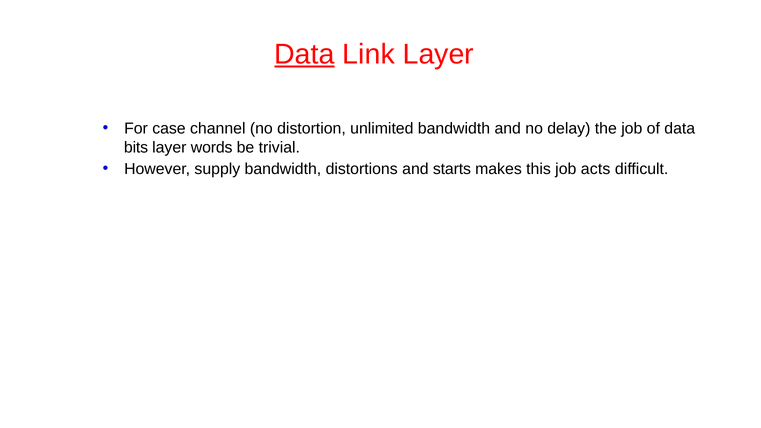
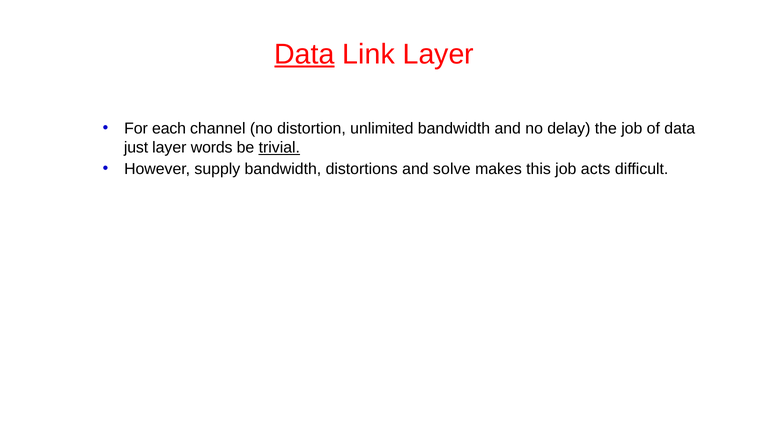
case: case -> each
bits: bits -> just
trivial underline: none -> present
starts: starts -> solve
